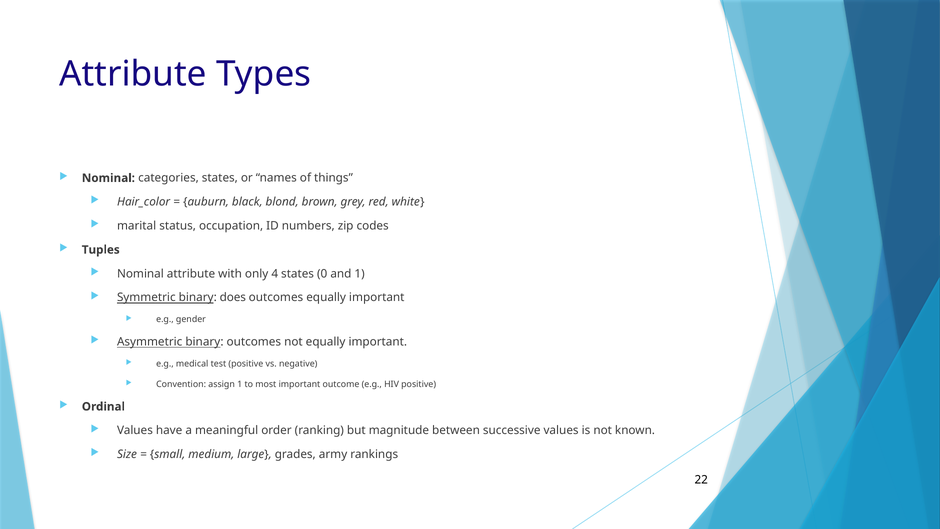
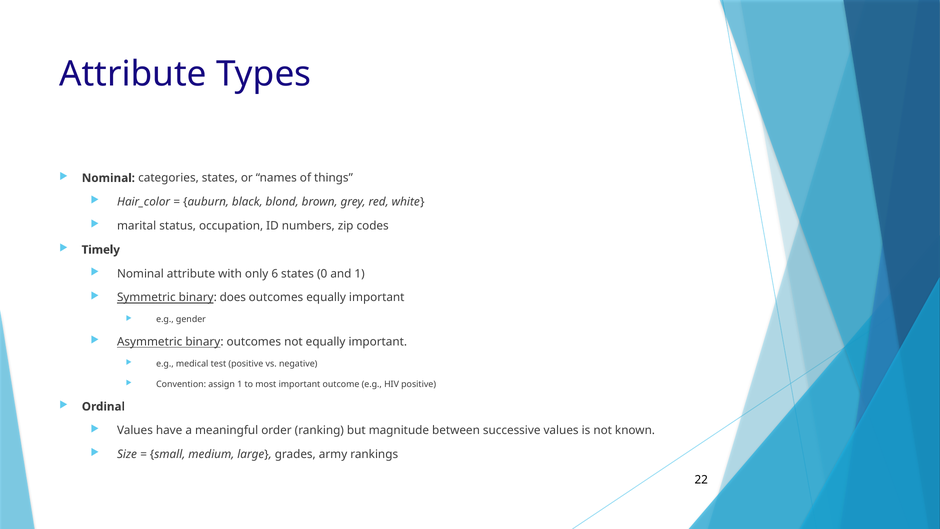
Tuples: Tuples -> Timely
4: 4 -> 6
